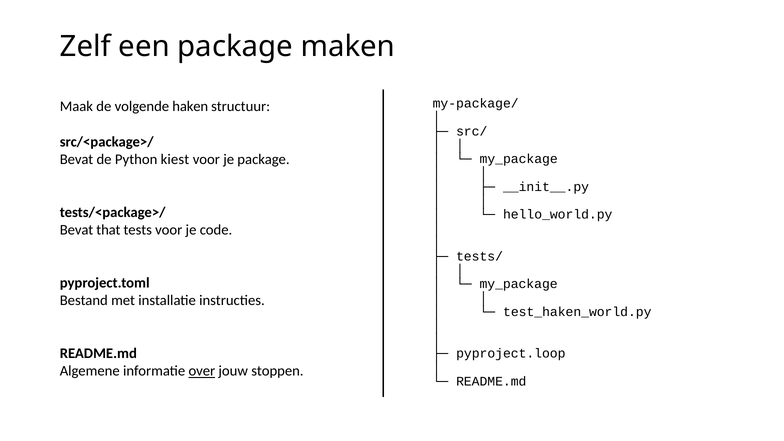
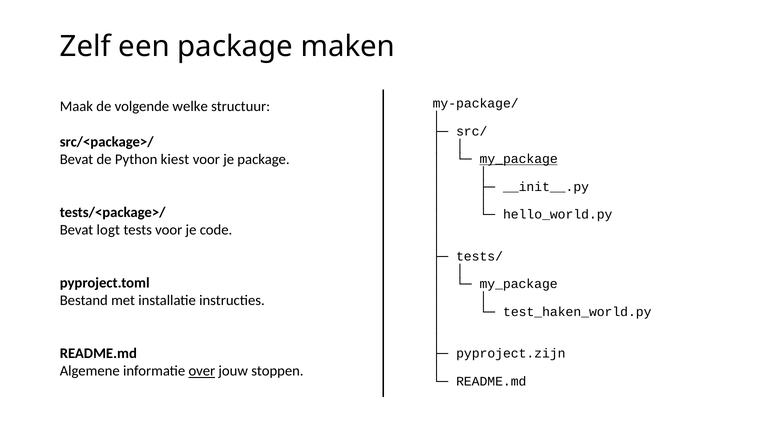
haken: haken -> welke
my_package at (519, 159) underline: none -> present
that: that -> logt
pyproject.loop: pyproject.loop -> pyproject.zijn
